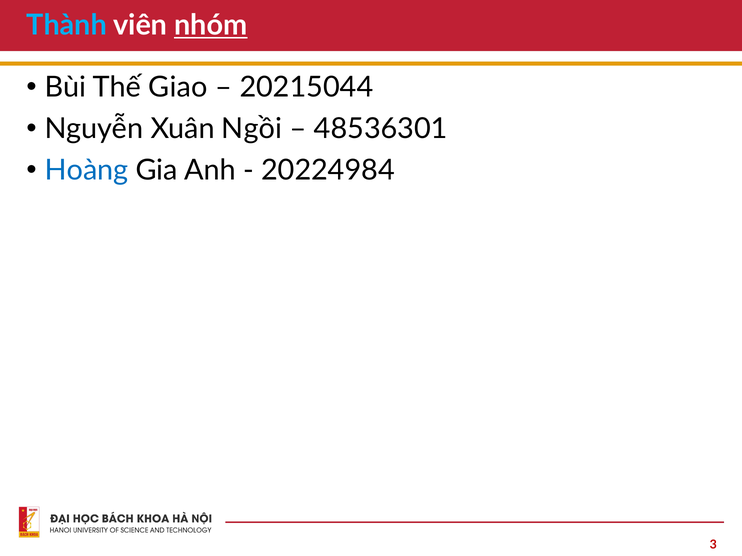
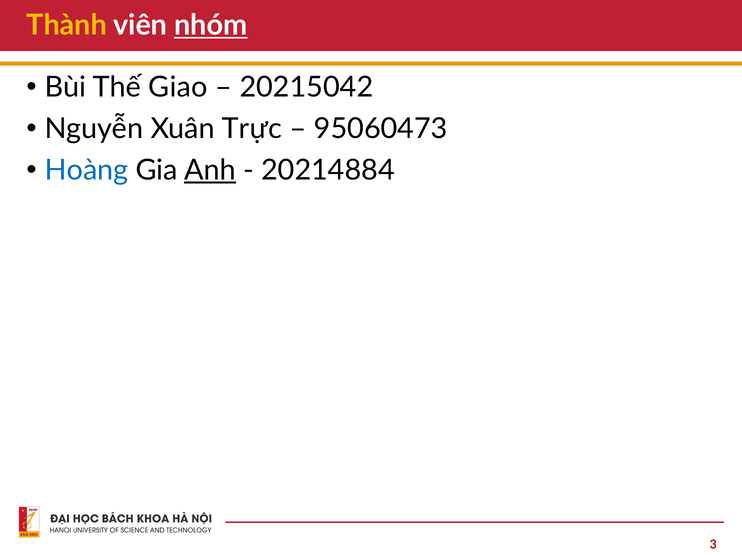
Thành colour: light blue -> yellow
20215044: 20215044 -> 20215042
Ngồi: Ngồi -> Trực
48536301: 48536301 -> 95060473
Anh underline: none -> present
20224984: 20224984 -> 20214884
